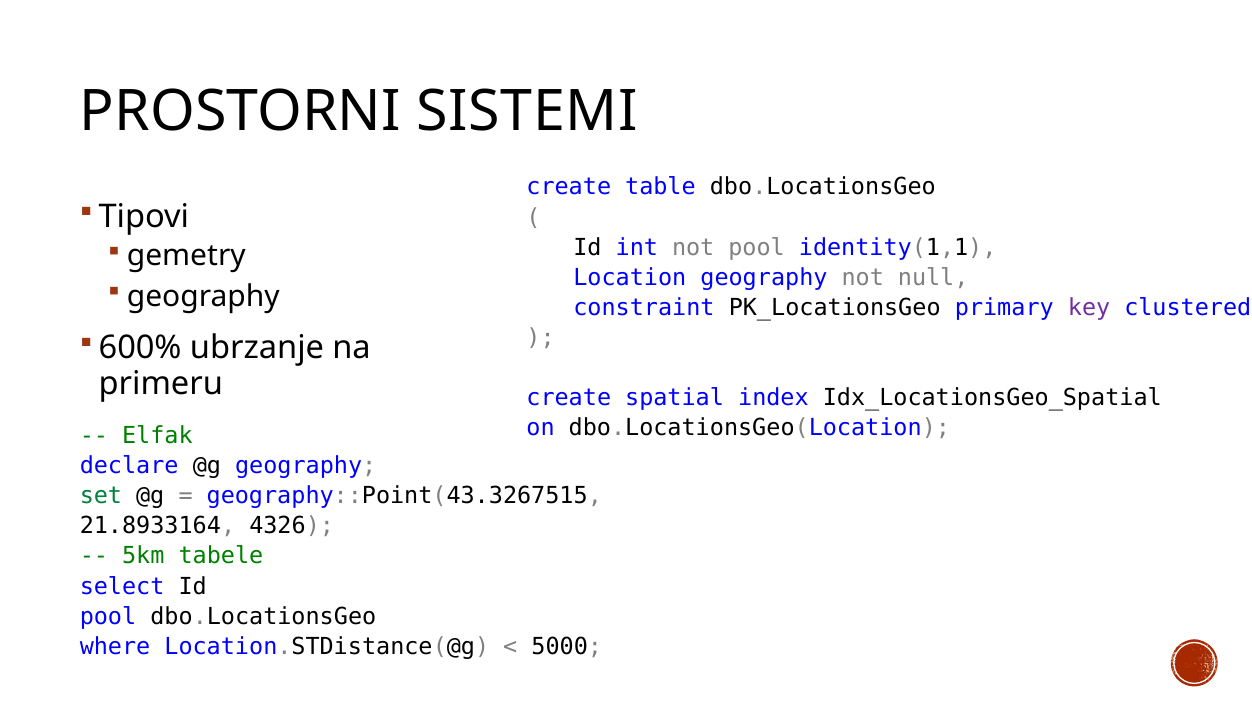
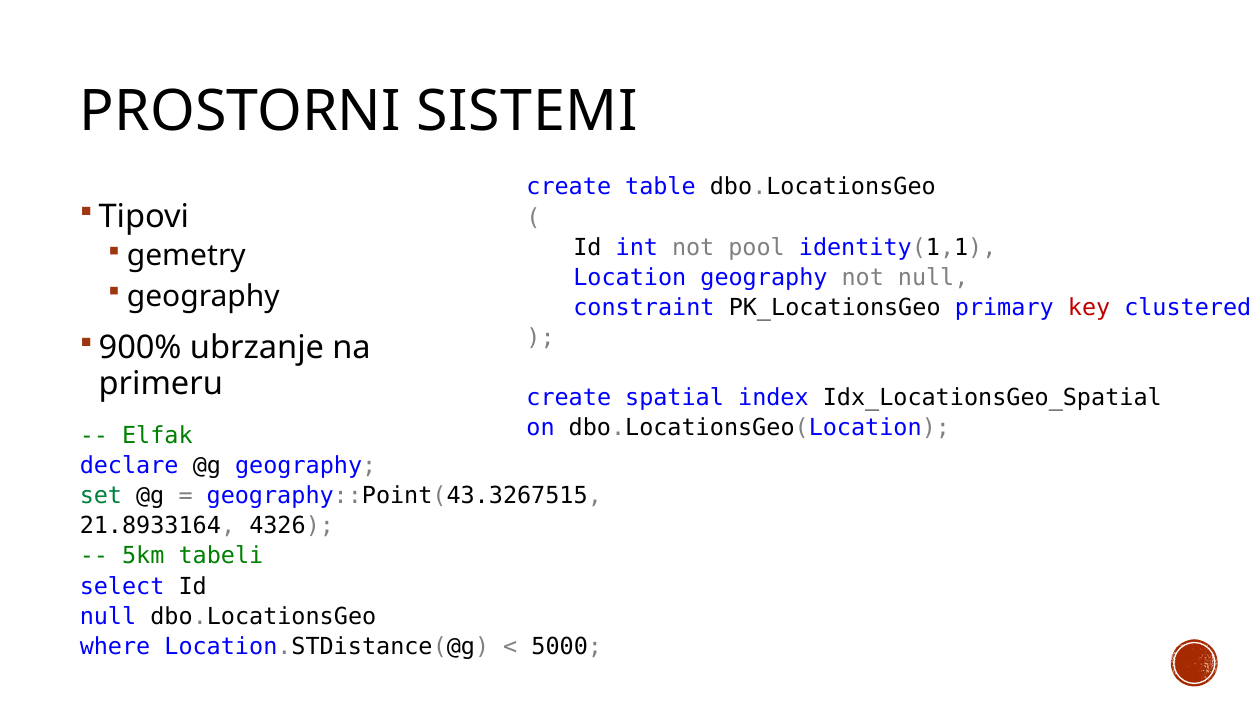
key colour: purple -> red
600%: 600% -> 900%
tabele: tabele -> tabeli
pool at (108, 617): pool -> null
